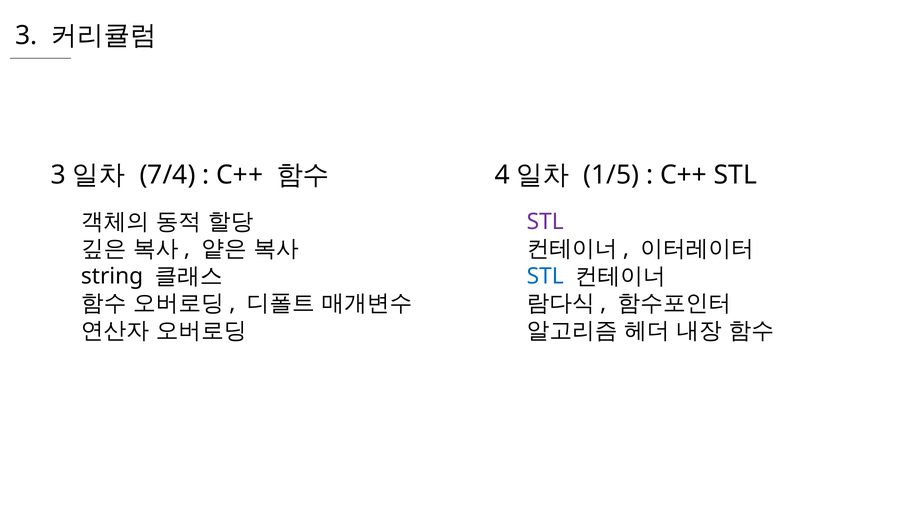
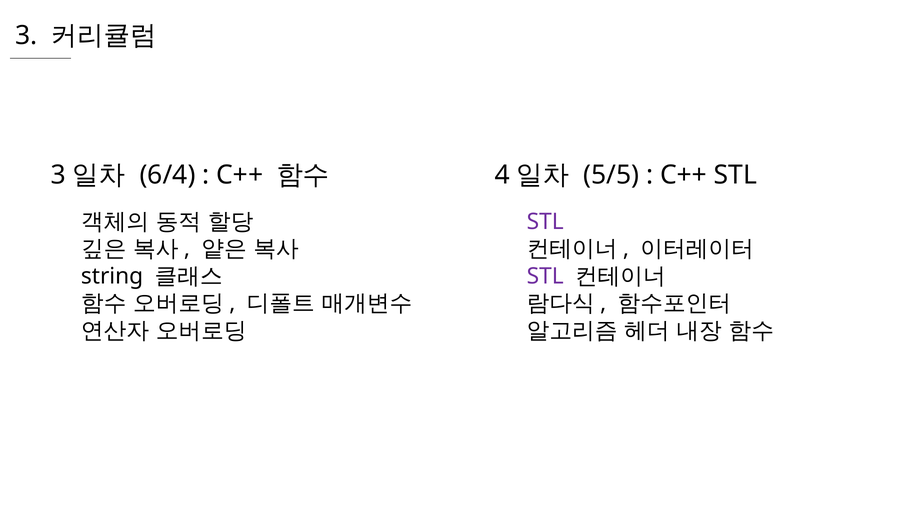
7/4: 7/4 -> 6/4
1/5: 1/5 -> 5/5
STL at (545, 276) colour: blue -> purple
